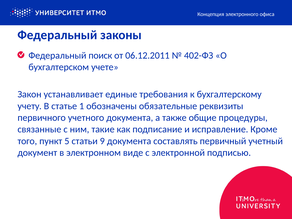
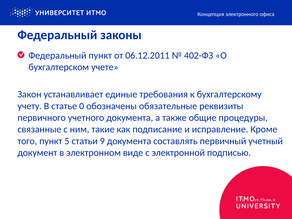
Федеральный поиск: поиск -> пункт
1: 1 -> 0
